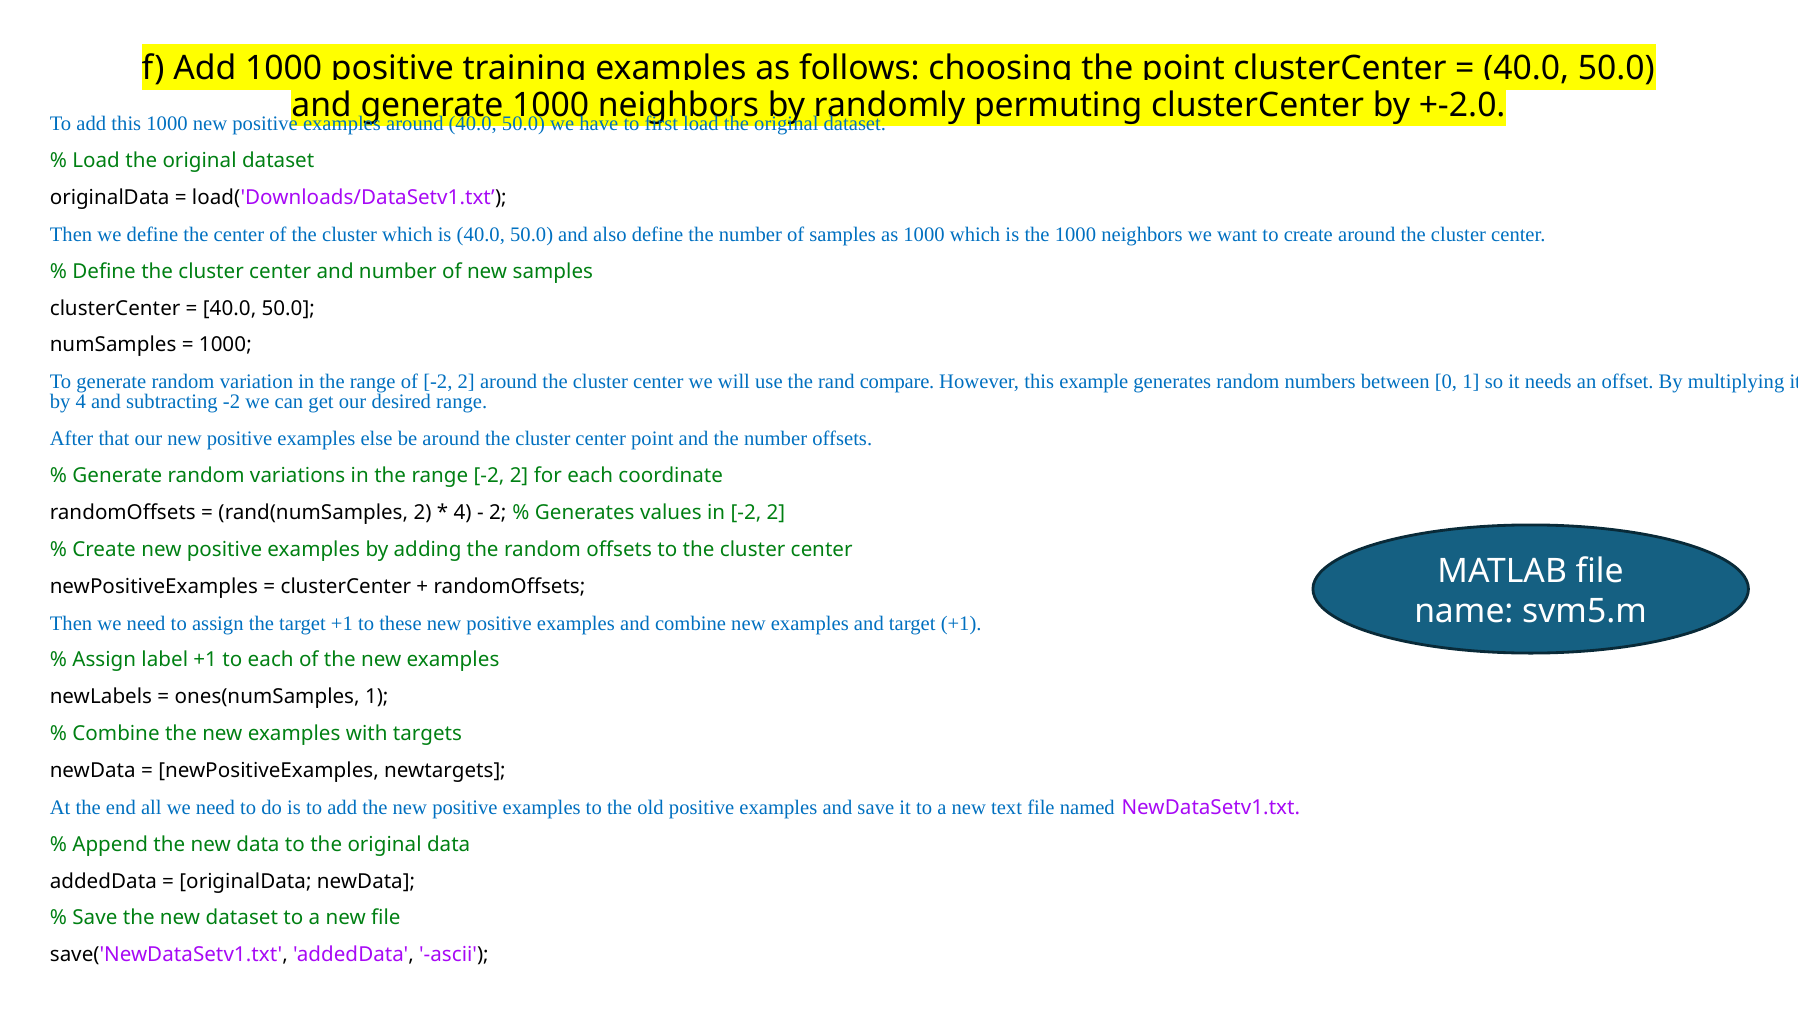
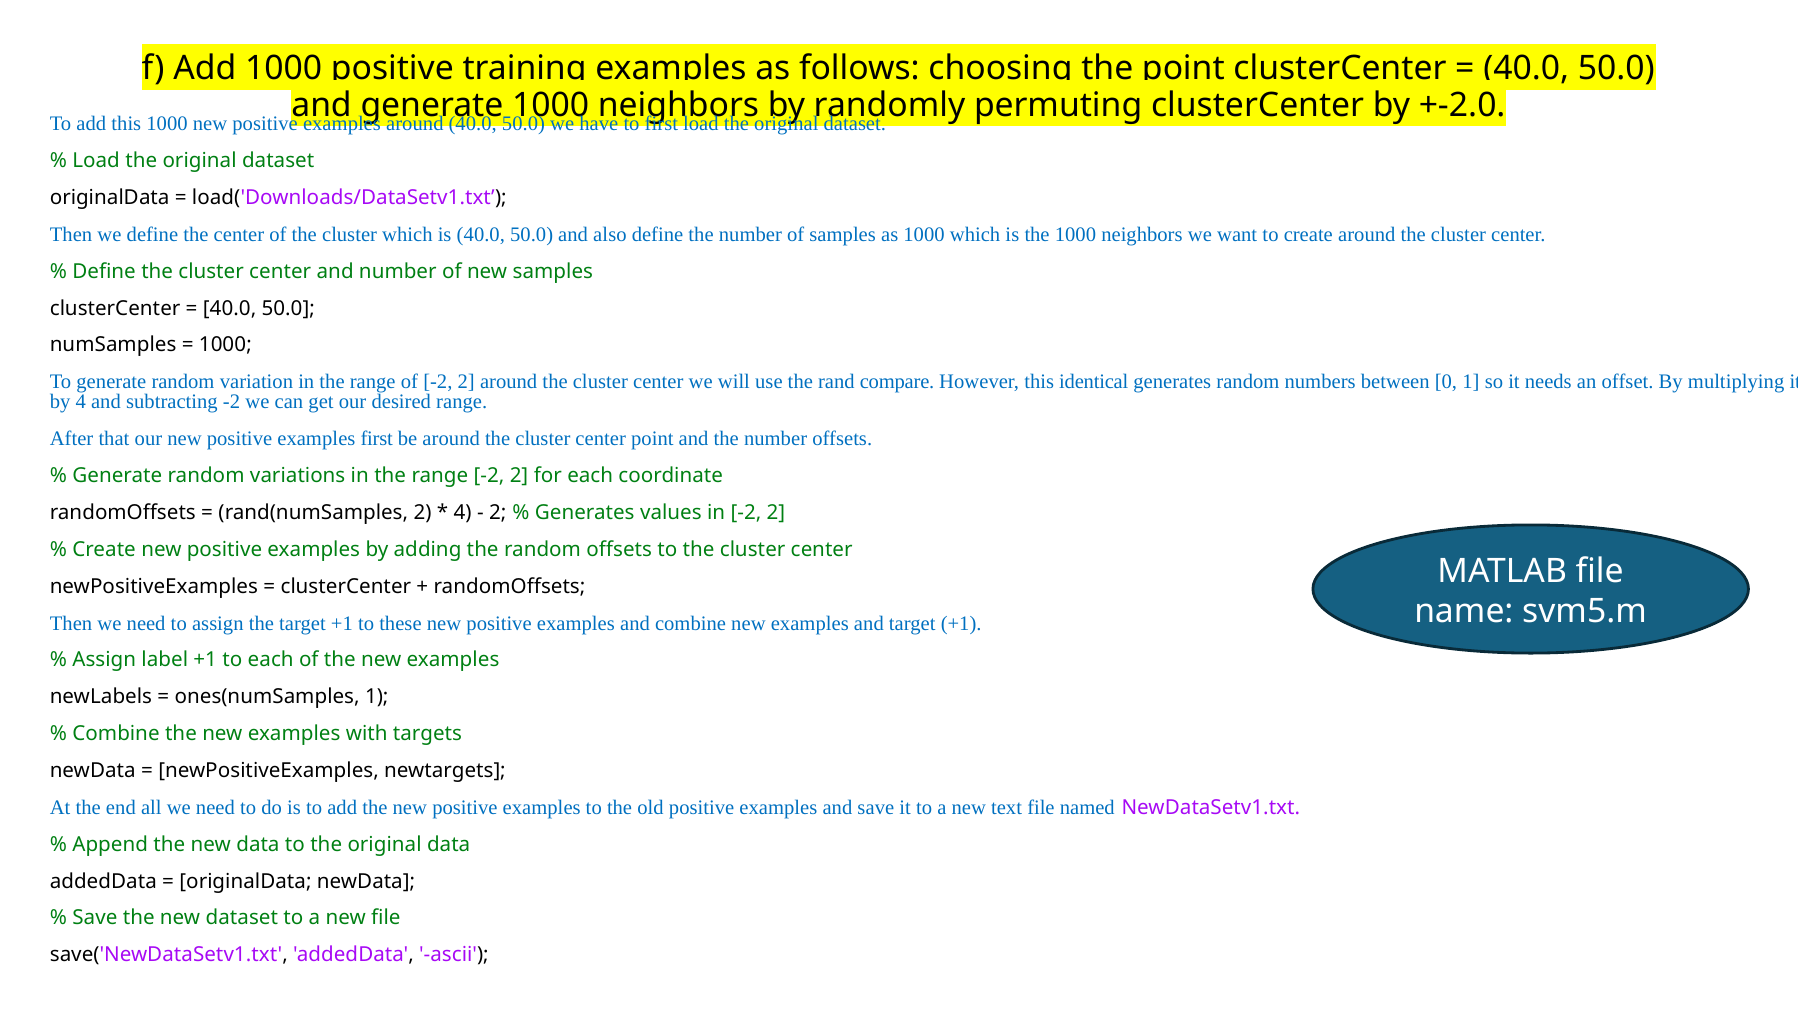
example: example -> identical
examples else: else -> first
